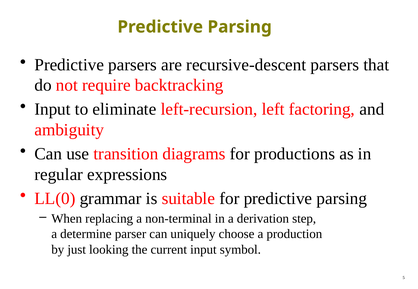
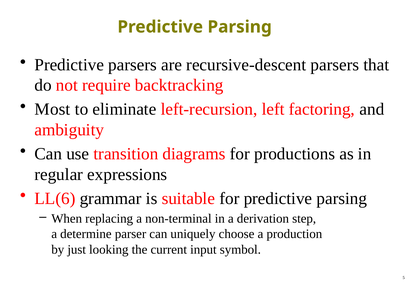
Input at (53, 109): Input -> Most
LL(0: LL(0 -> LL(6
